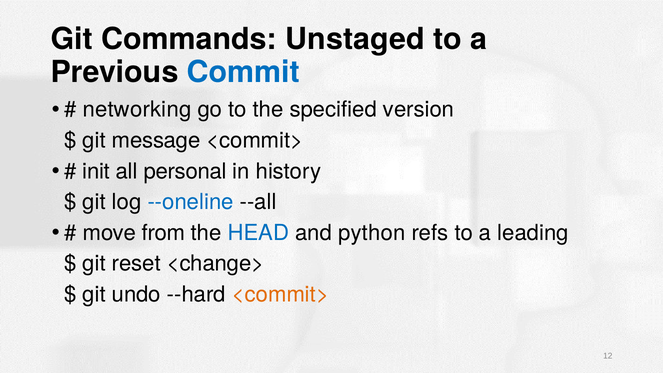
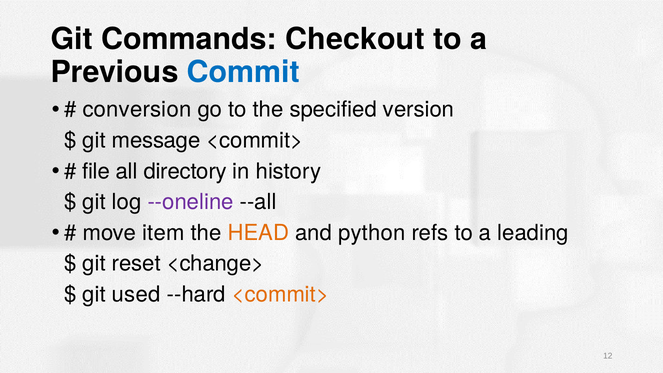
Unstaged: Unstaged -> Checkout
networking: networking -> conversion
init: init -> file
personal: personal -> directory
--oneline colour: blue -> purple
from: from -> item
HEAD colour: blue -> orange
undo: undo -> used
